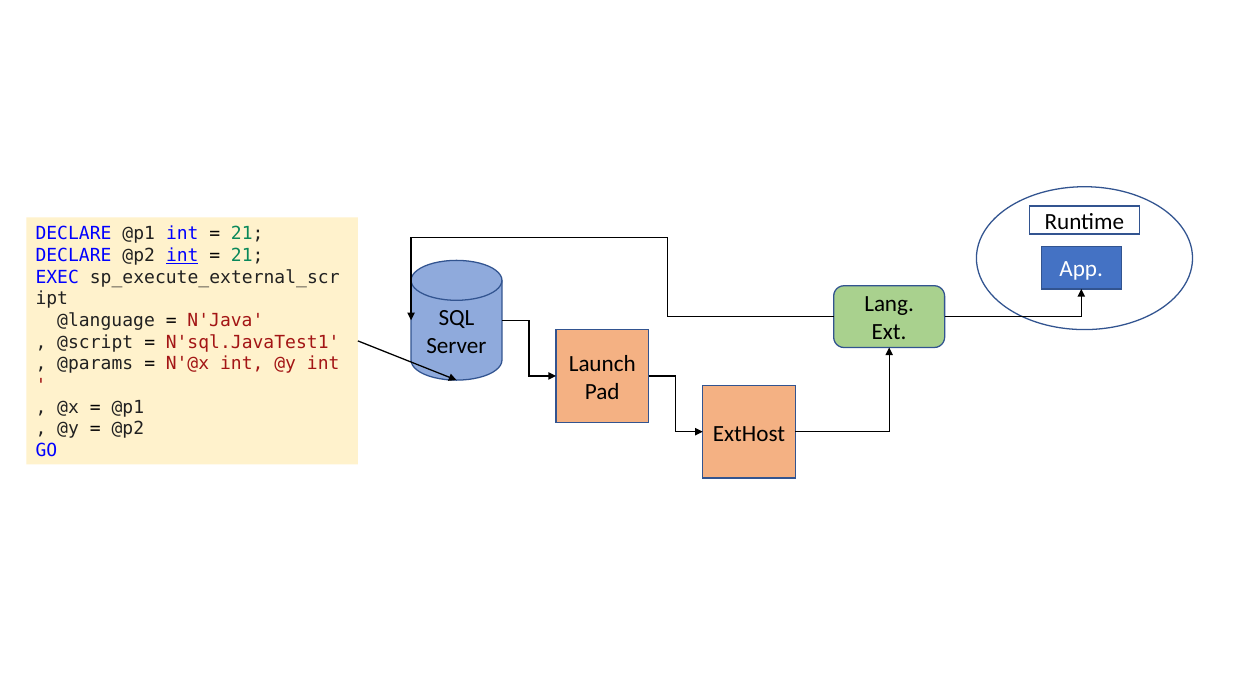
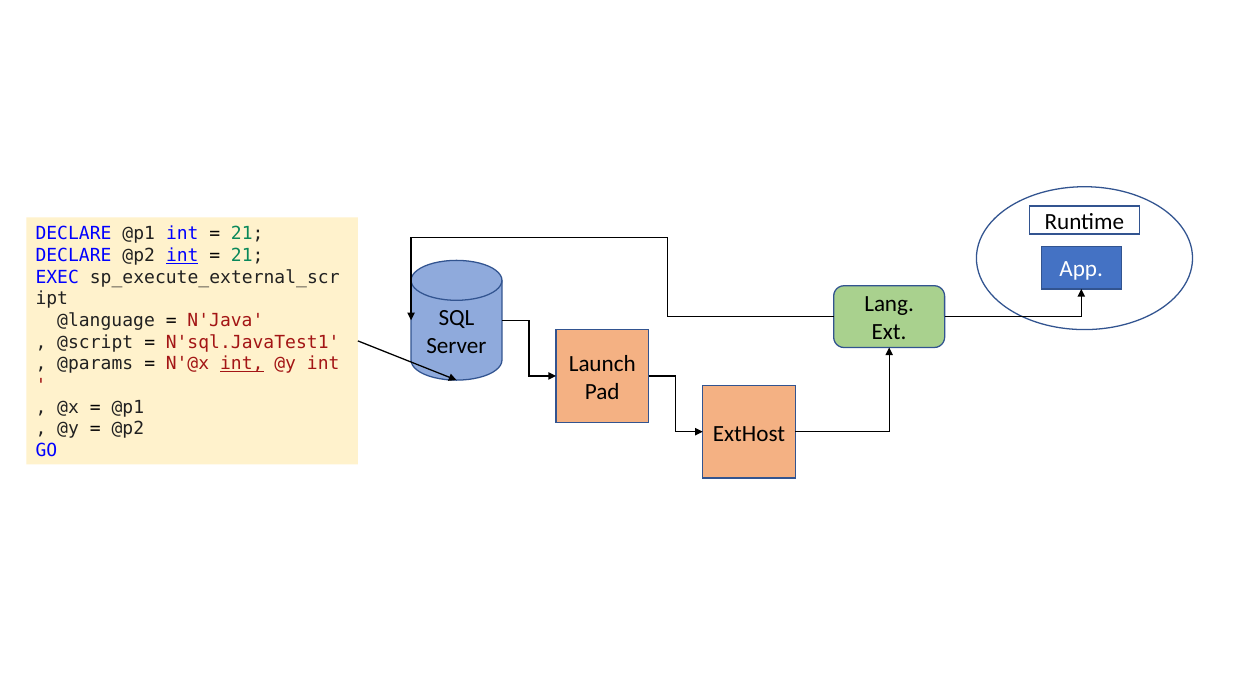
int at (242, 364) underline: none -> present
